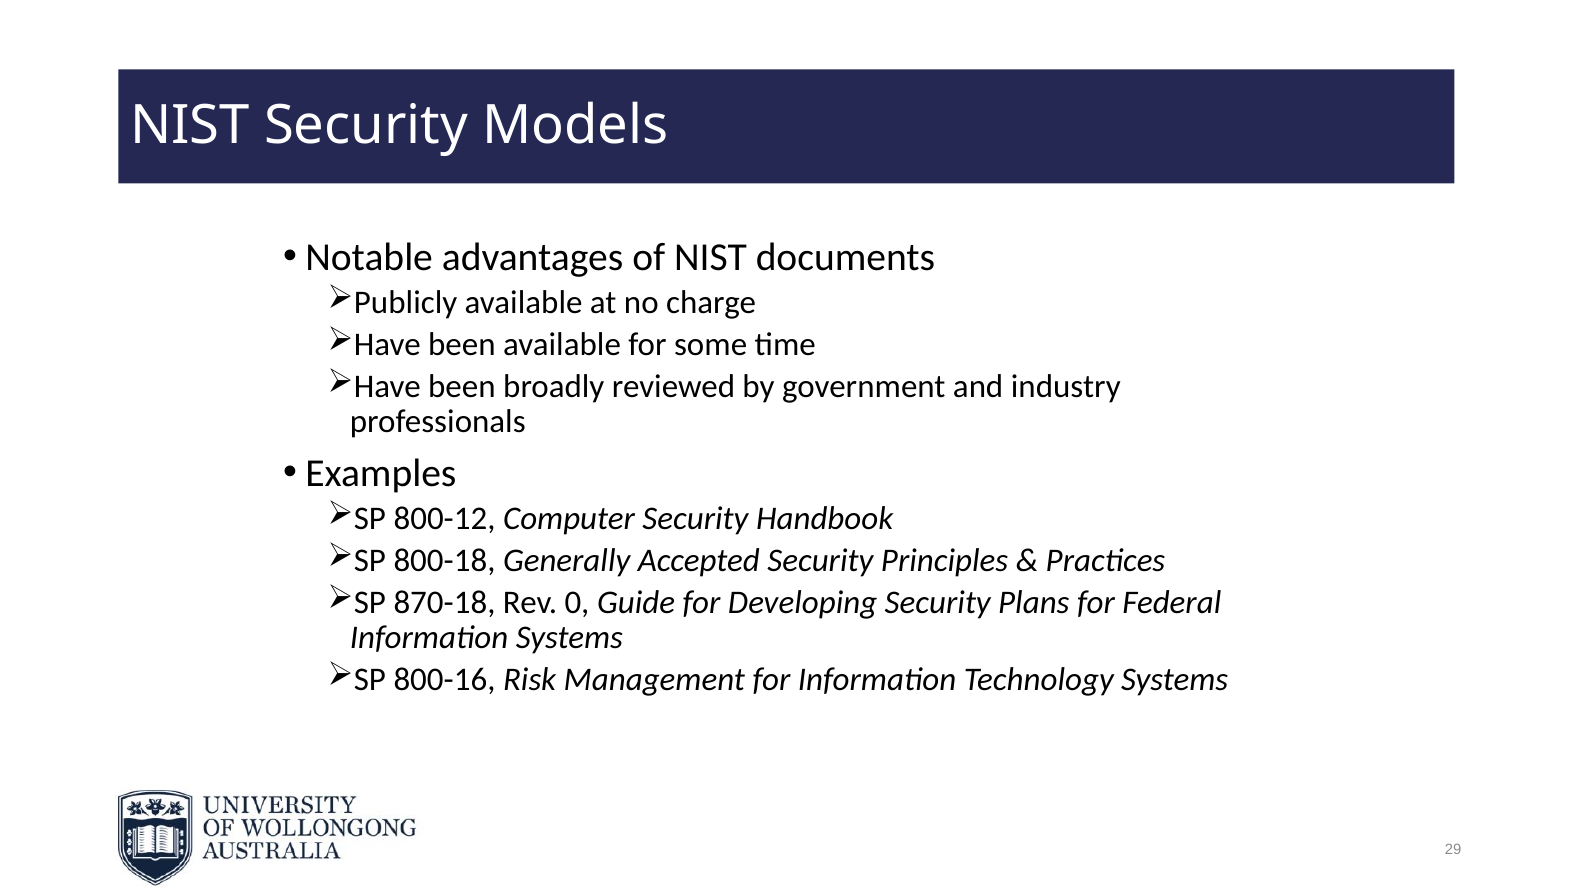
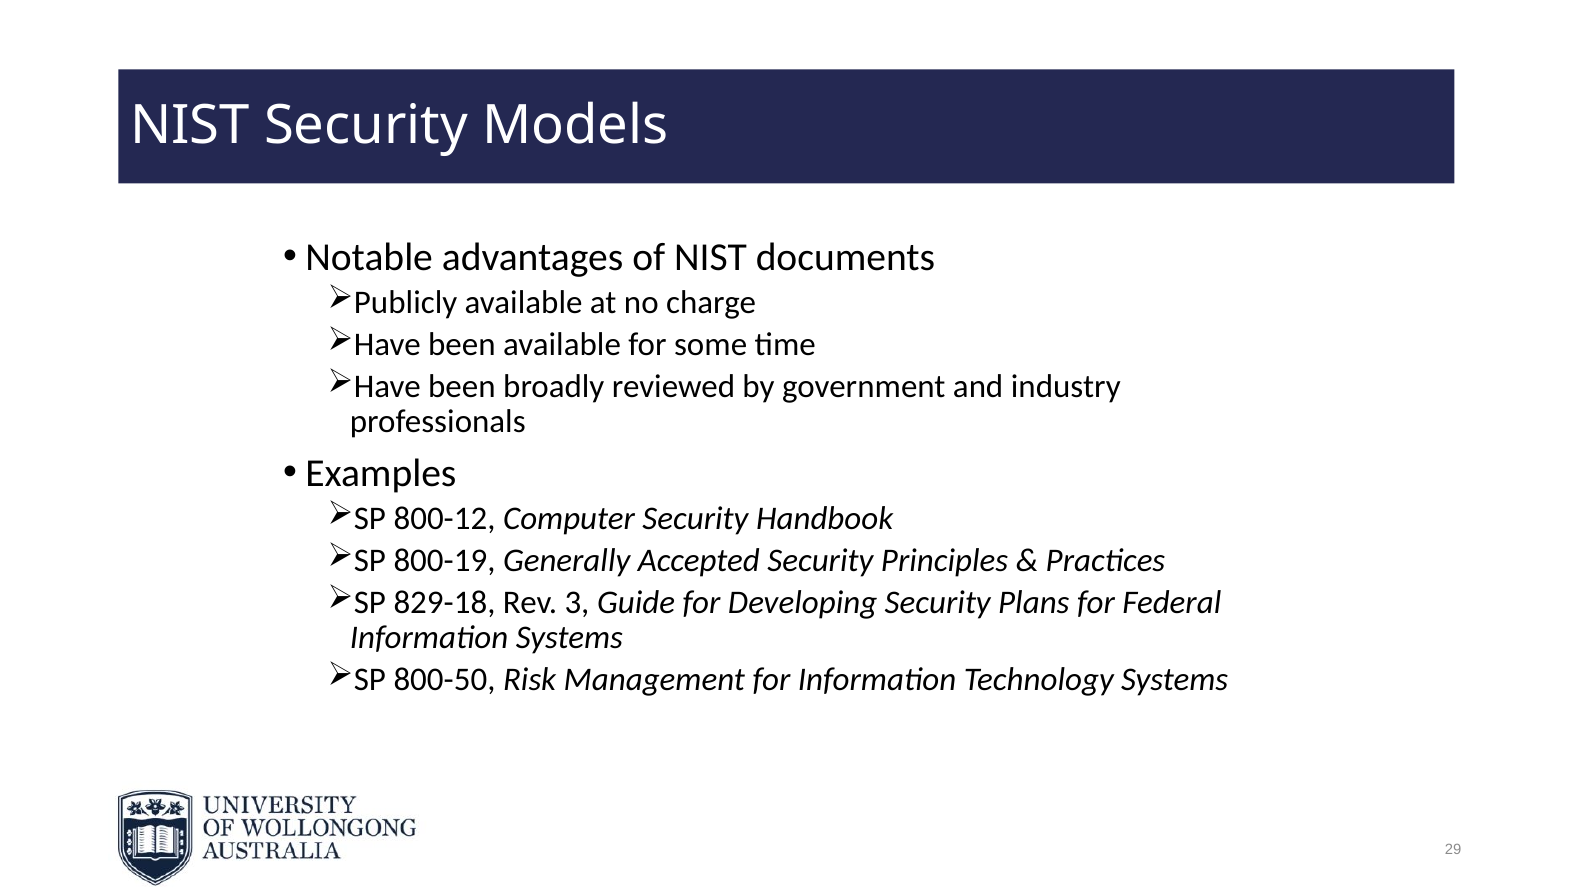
800-18: 800-18 -> 800-19
870-18: 870-18 -> 829-18
0: 0 -> 3
800-16: 800-16 -> 800-50
